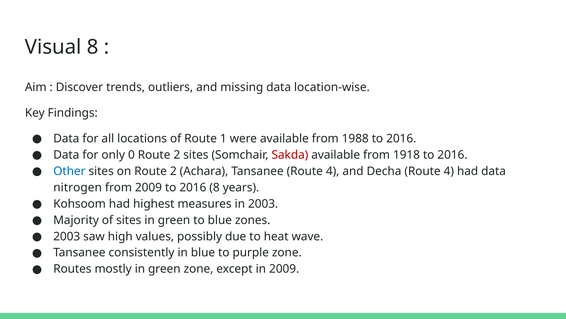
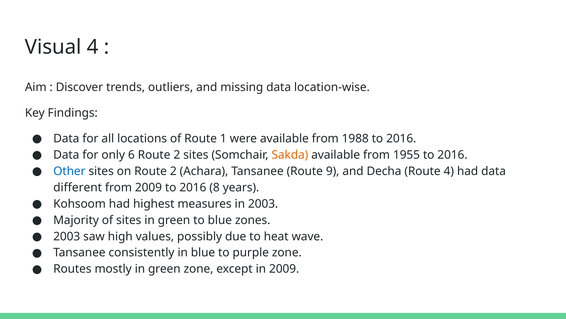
Visual 8: 8 -> 4
0: 0 -> 6
Sakda colour: red -> orange
1918: 1918 -> 1955
Tansanee Route 4: 4 -> 9
nitrogen: nitrogen -> different
